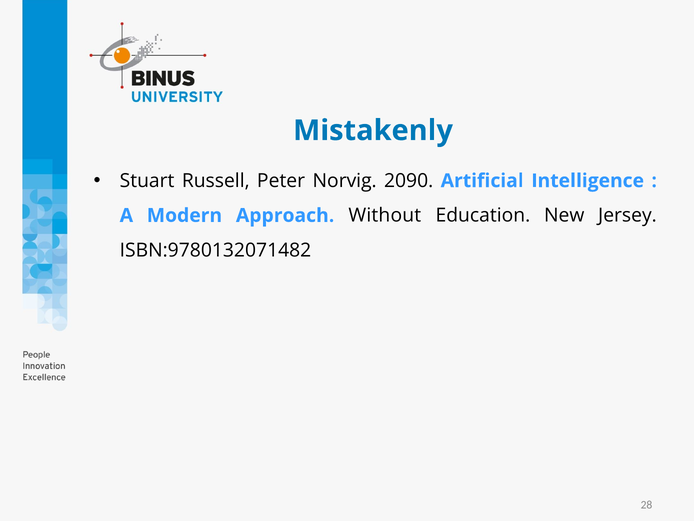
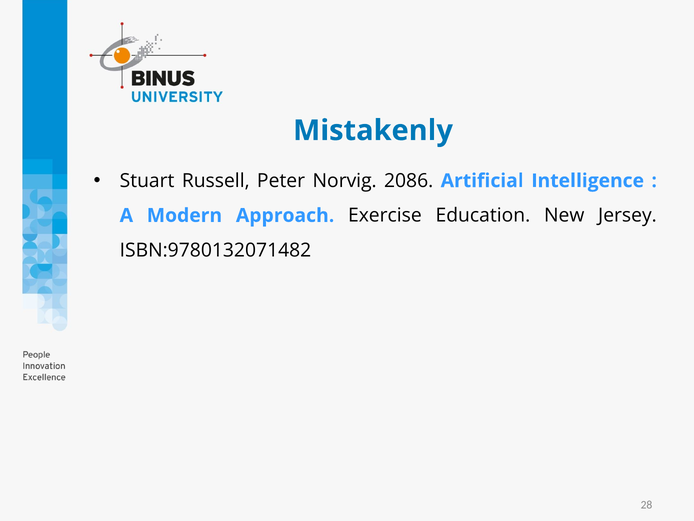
2090: 2090 -> 2086
Without: Without -> Exercise
